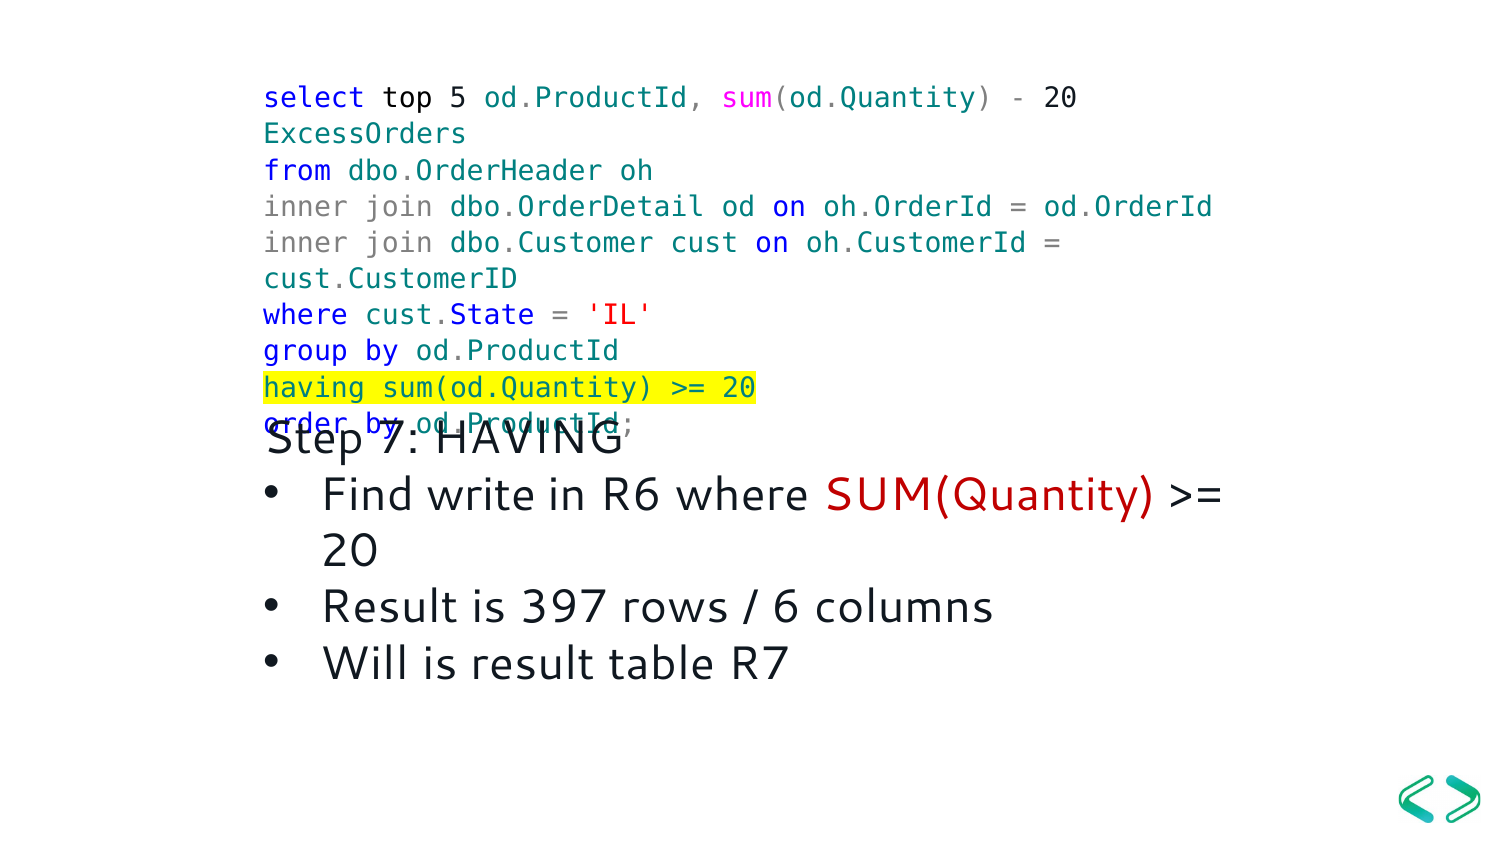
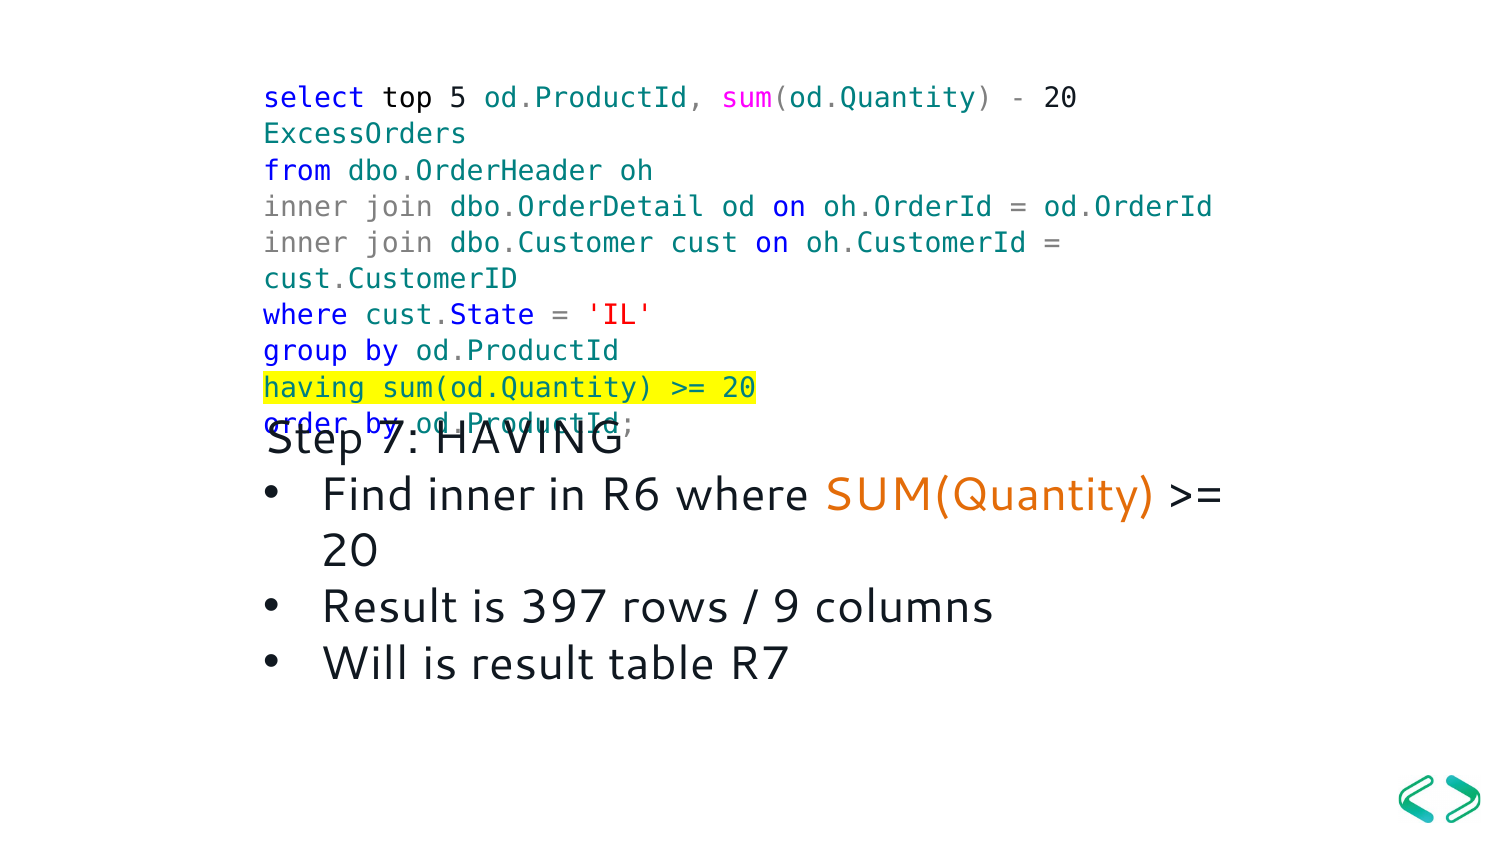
Find write: write -> inner
SUM(Quantity colour: red -> orange
6: 6 -> 9
